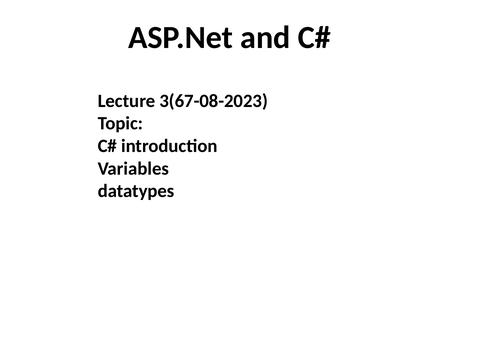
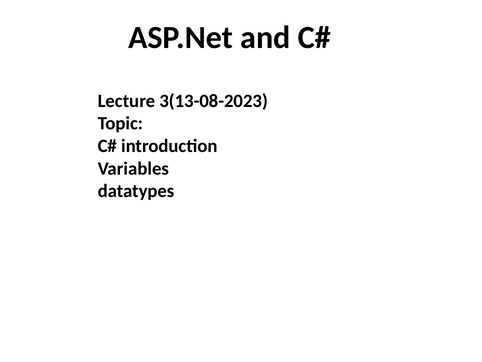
3(67-08-2023: 3(67-08-2023 -> 3(13-08-2023
